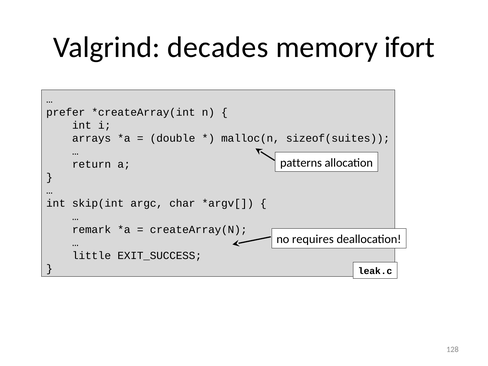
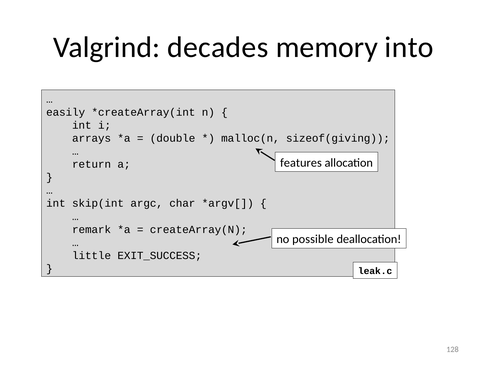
ifort: ifort -> into
prefer: prefer -> easily
sizeof(suites: sizeof(suites -> sizeof(giving
patterns: patterns -> features
requires: requires -> possible
